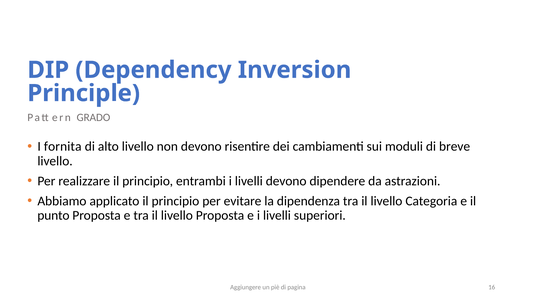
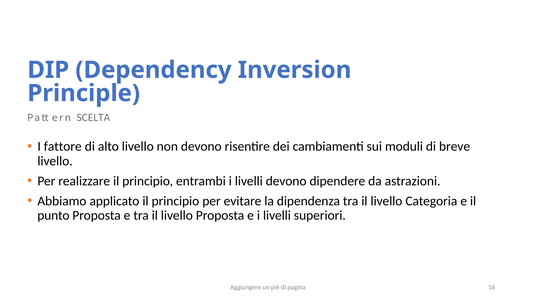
GRADO: GRADO -> SCELTA
fornita: fornita -> fattore
